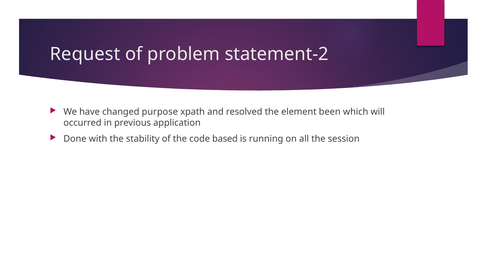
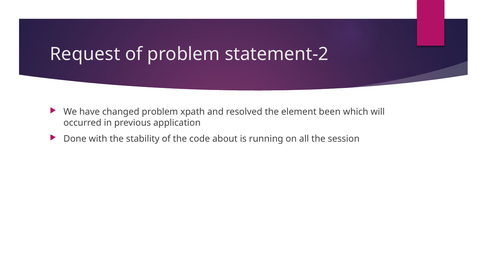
changed purpose: purpose -> problem
based: based -> about
